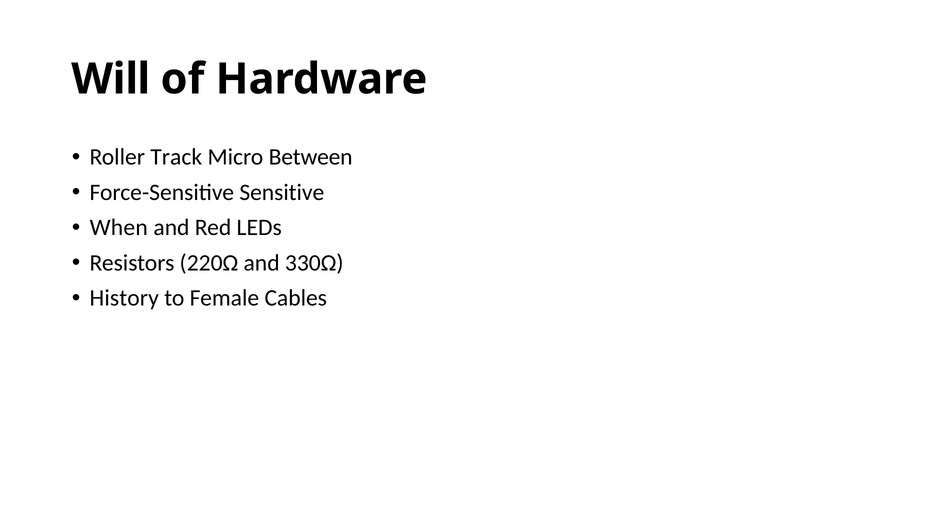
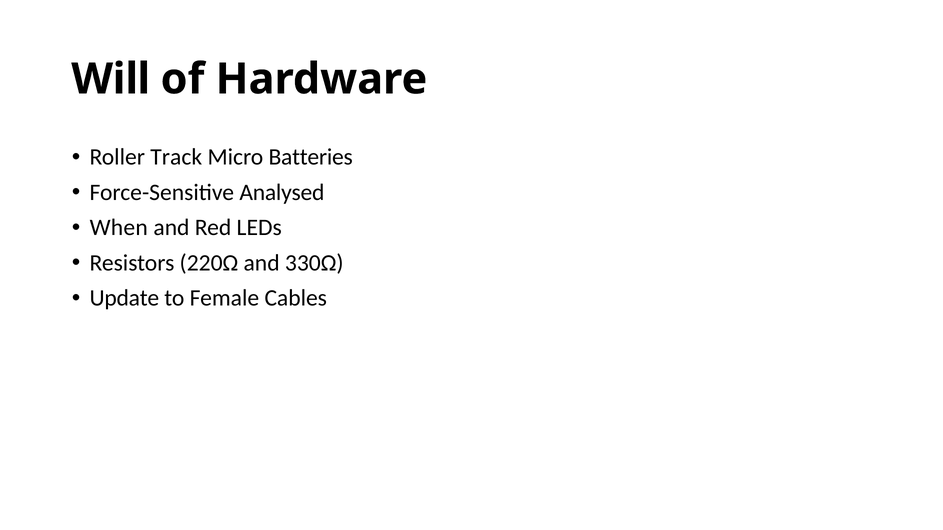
Between: Between -> Batteries
Sensitive: Sensitive -> Analysed
History: History -> Update
